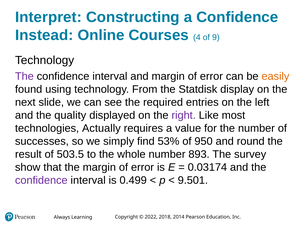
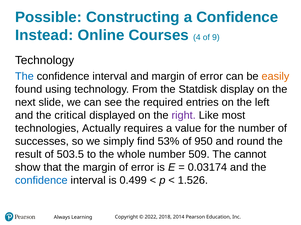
Interpret: Interpret -> Possible
The at (24, 77) colour: purple -> blue
quality: quality -> critical
893: 893 -> 509
survey: survey -> cannot
confidence at (41, 181) colour: purple -> blue
9.501: 9.501 -> 1.526
